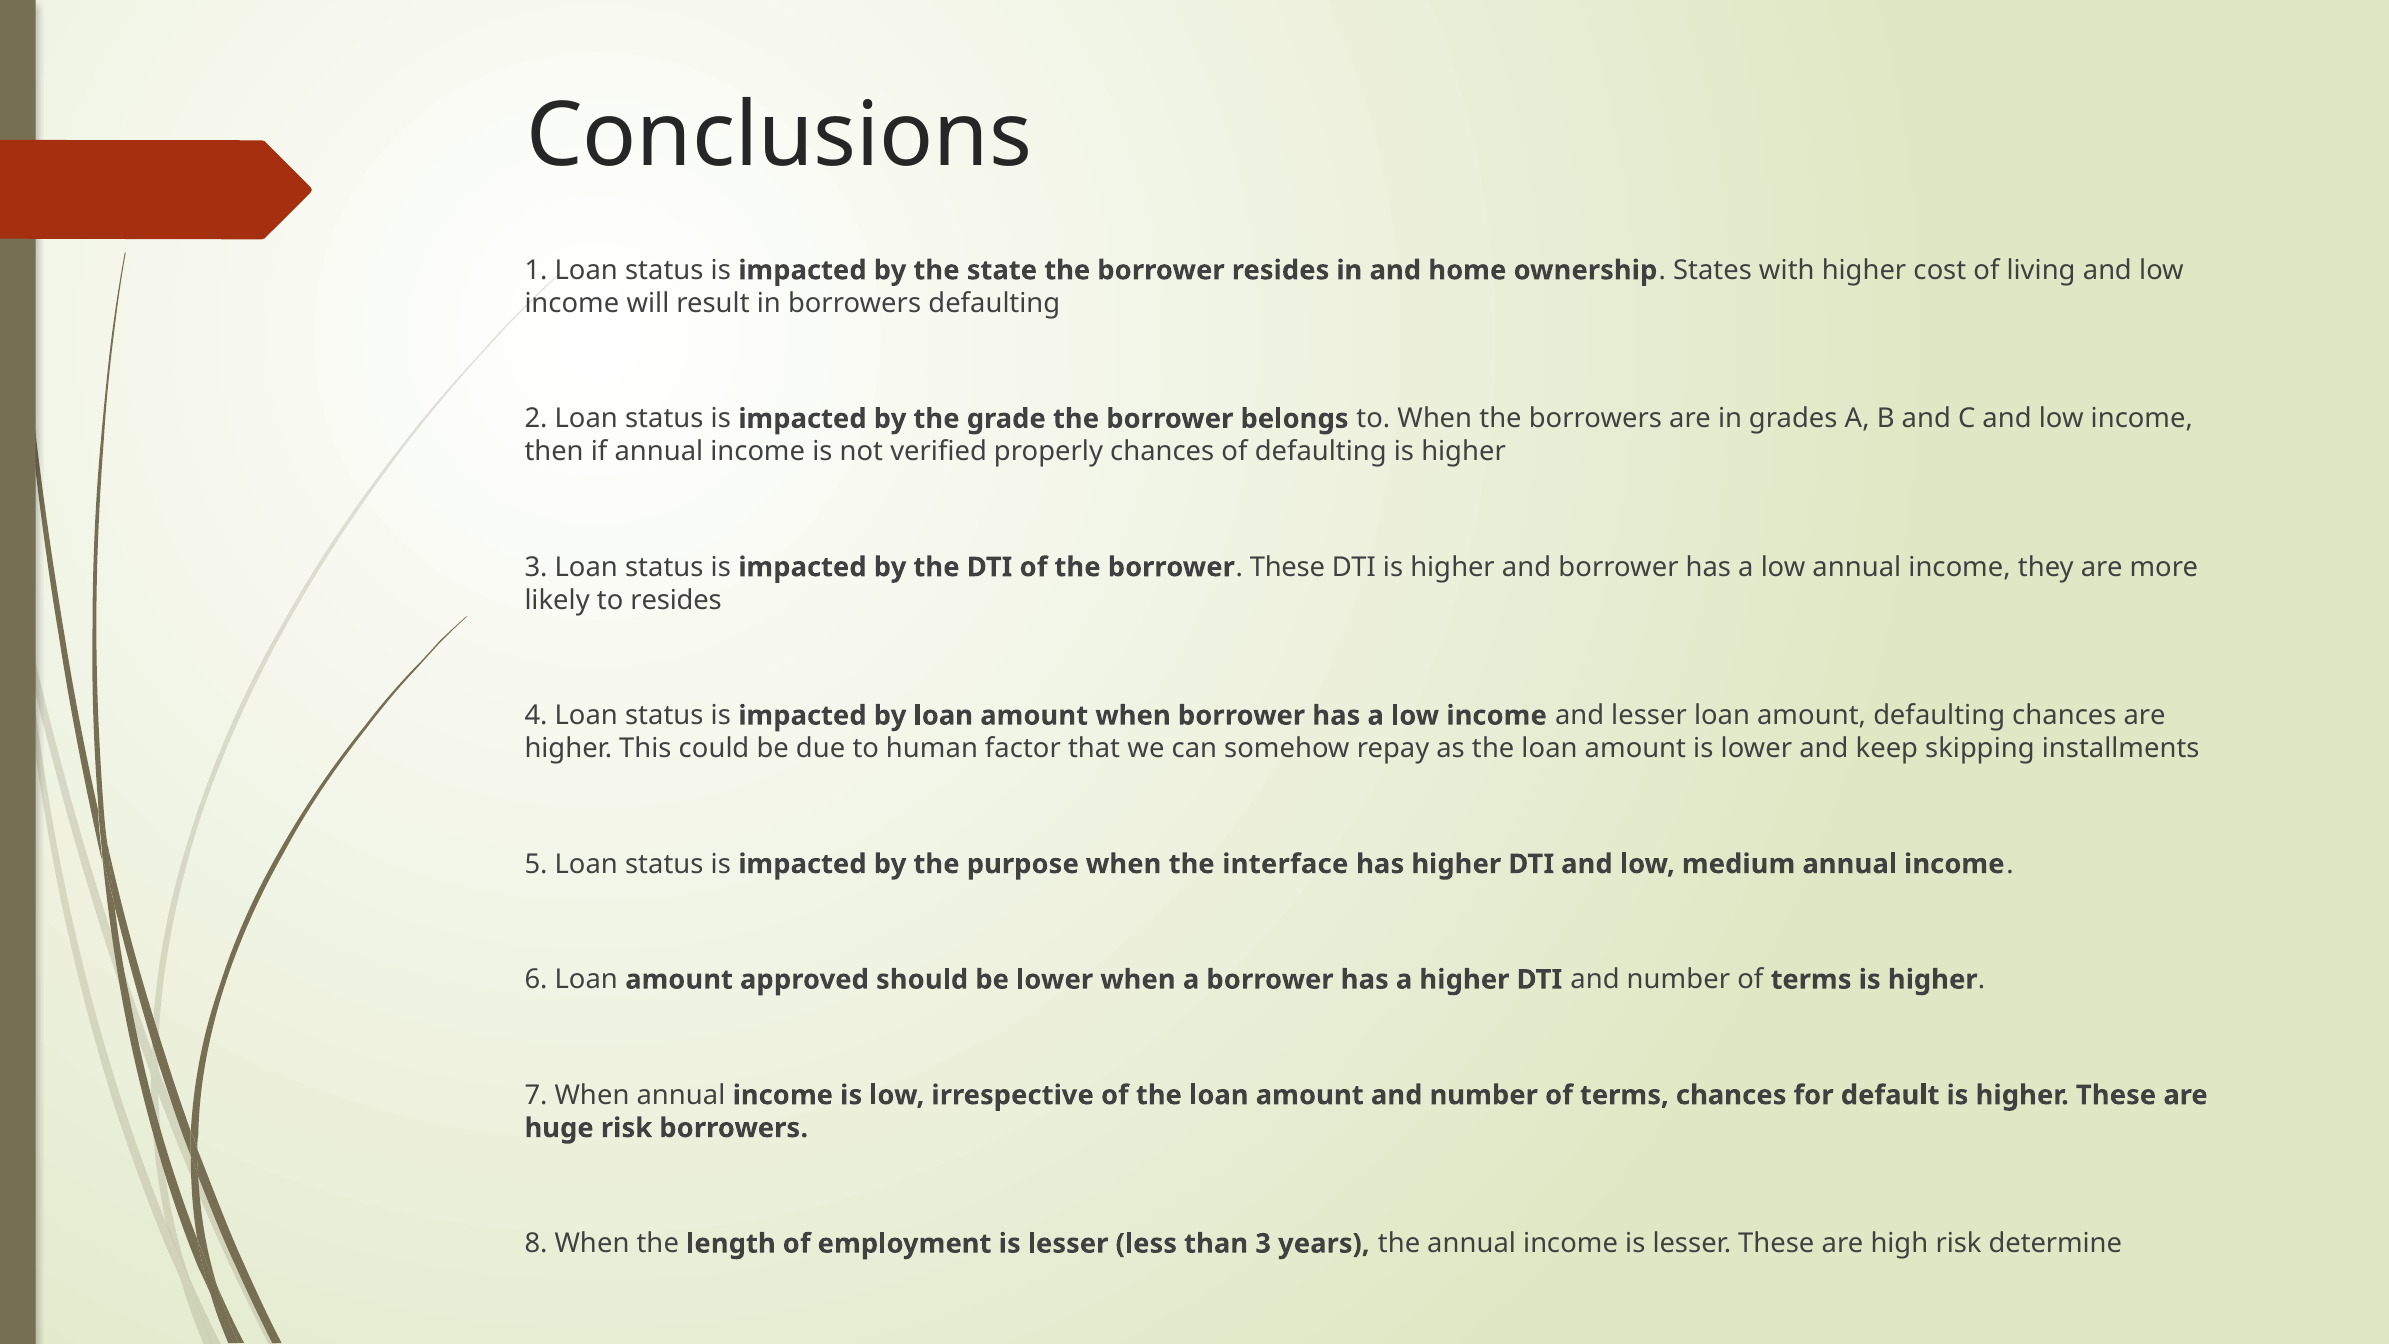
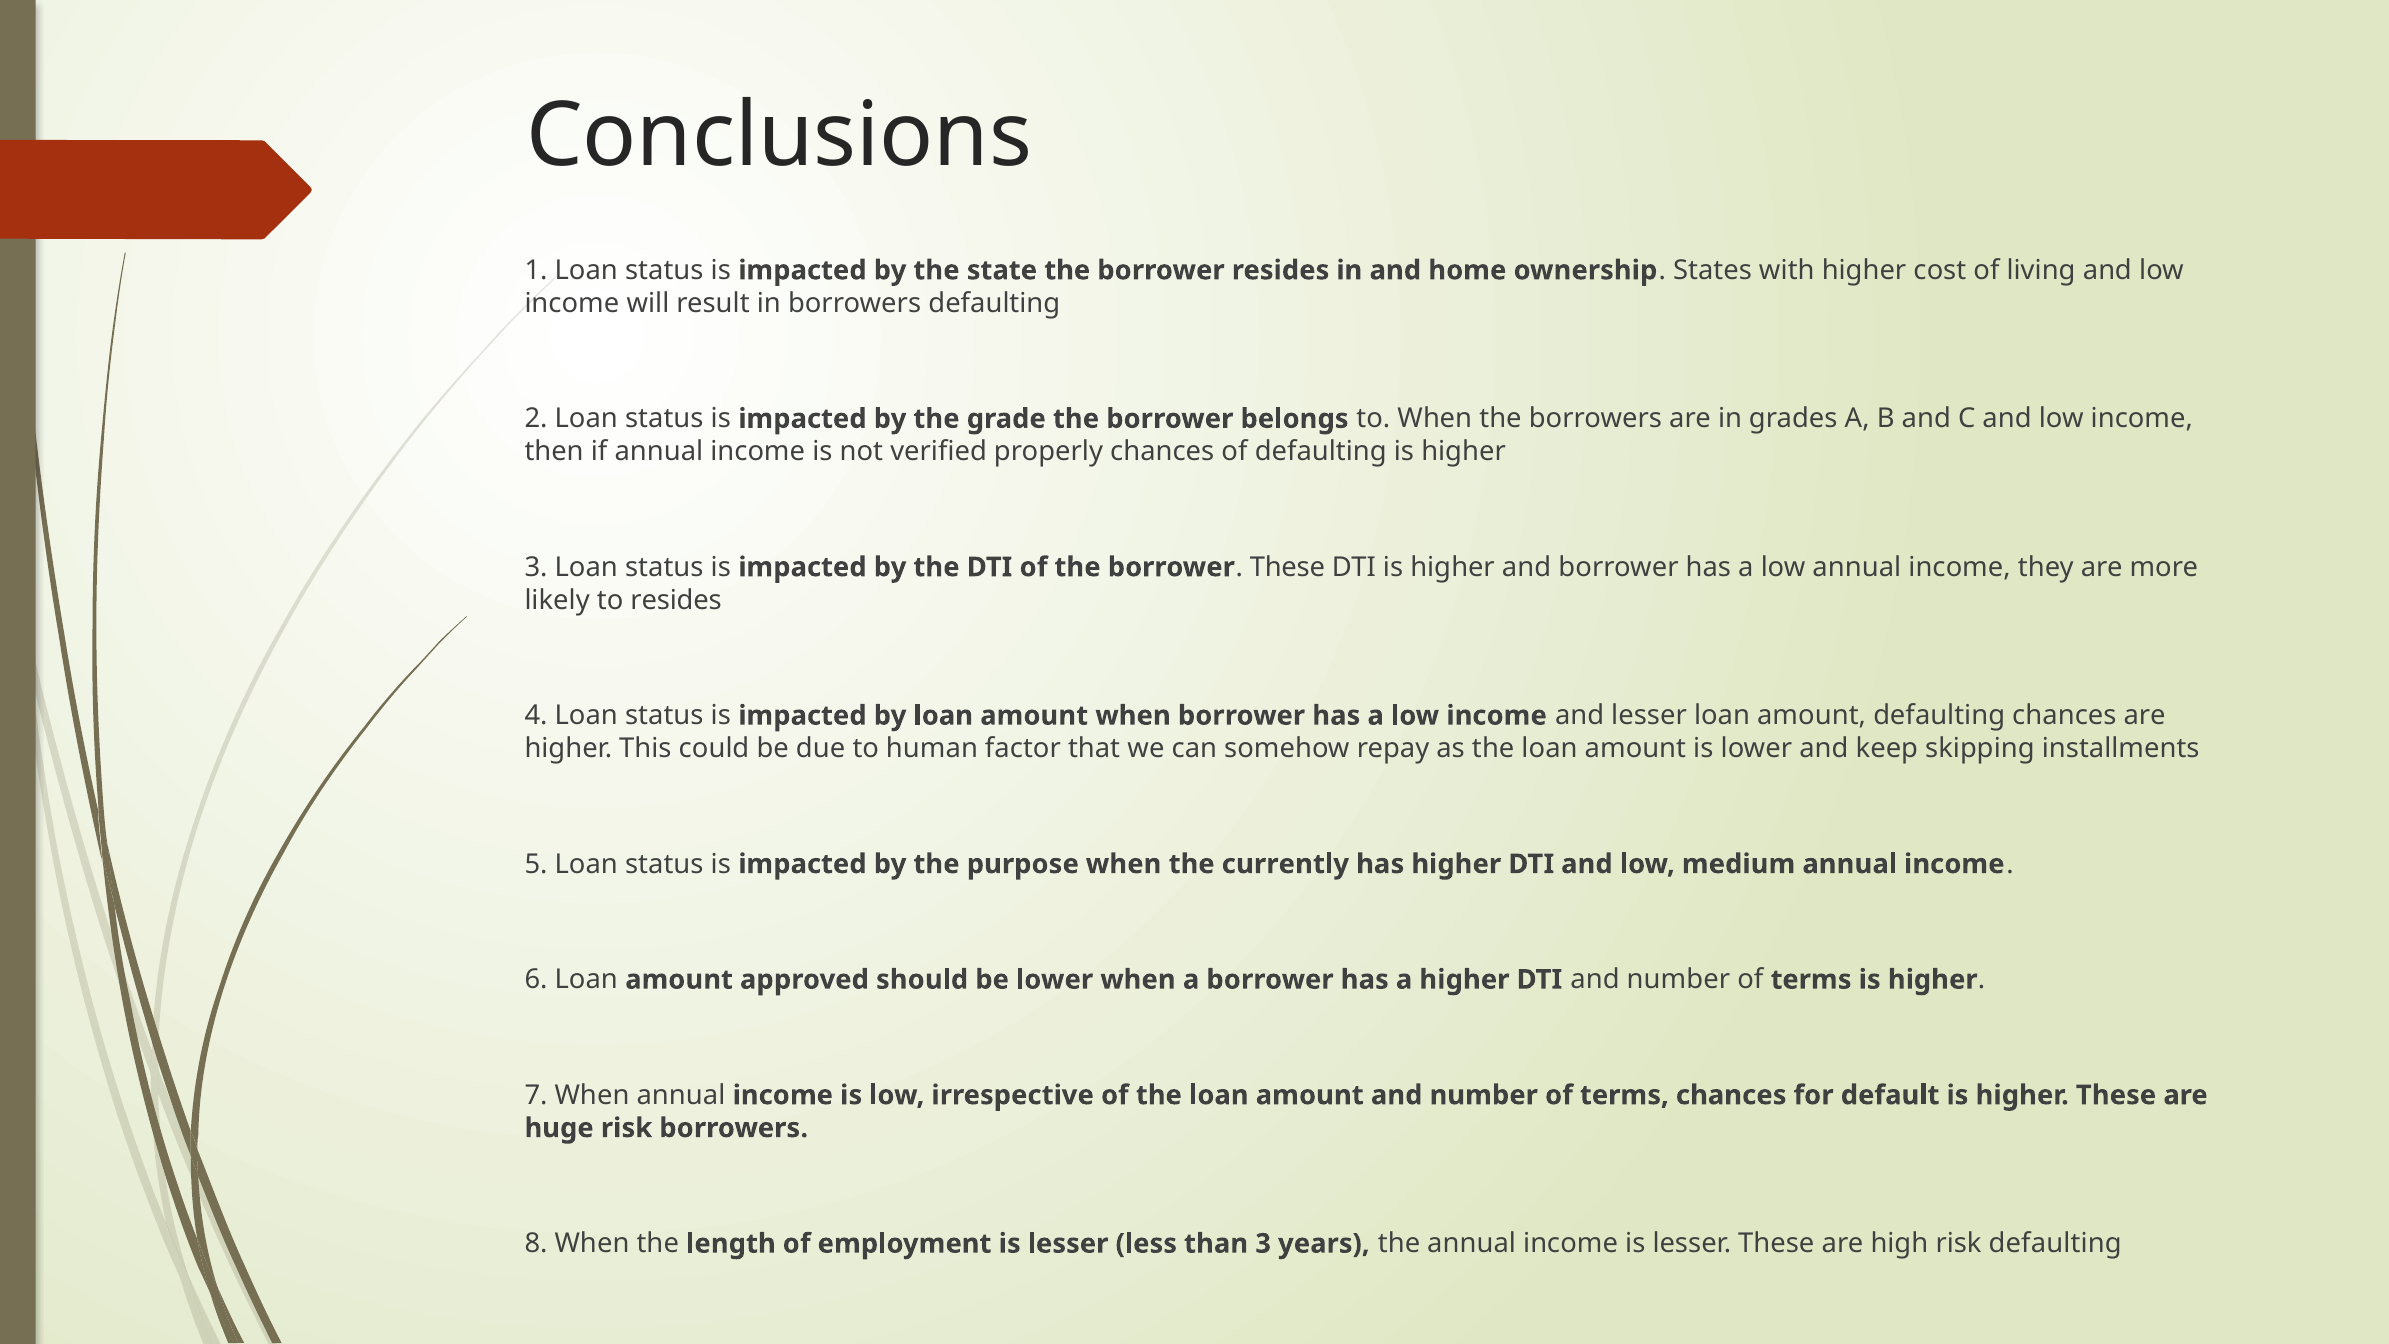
interface: interface -> currently
risk determine: determine -> defaulting
